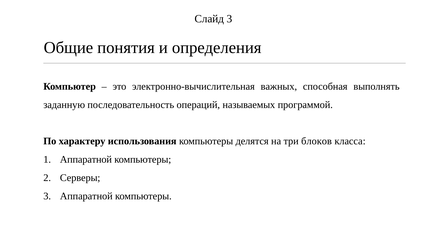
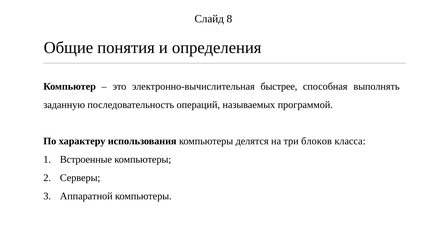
Слайд 3: 3 -> 8
важных: важных -> быстрее
Аппаратной at (86, 160): Аппаратной -> Встроенные
